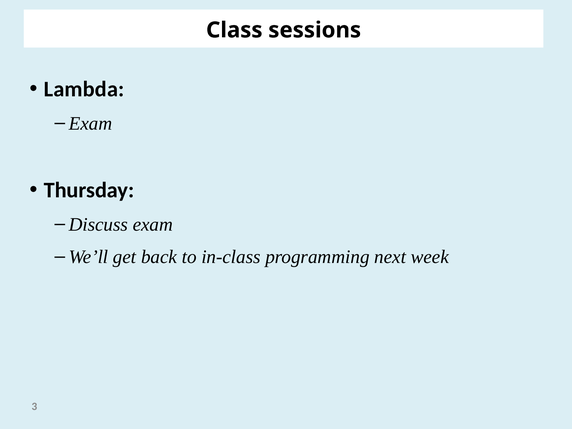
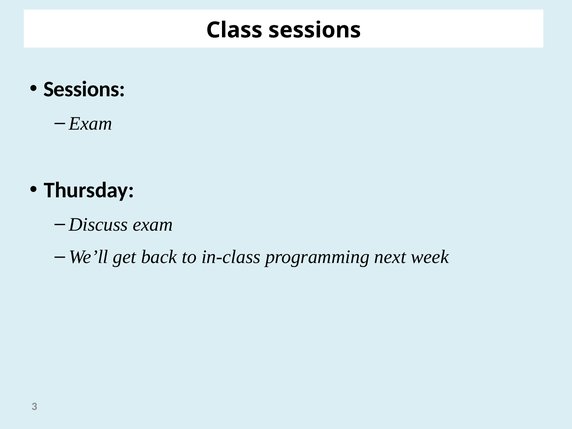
Lambda at (84, 89): Lambda -> Sessions
